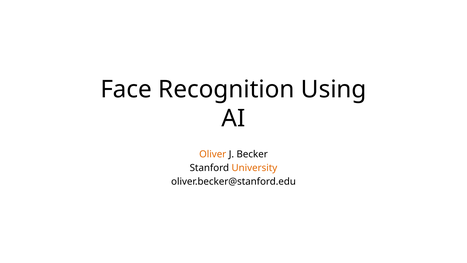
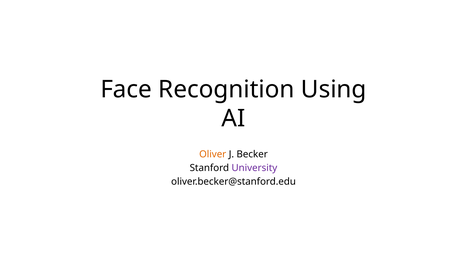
University colour: orange -> purple
